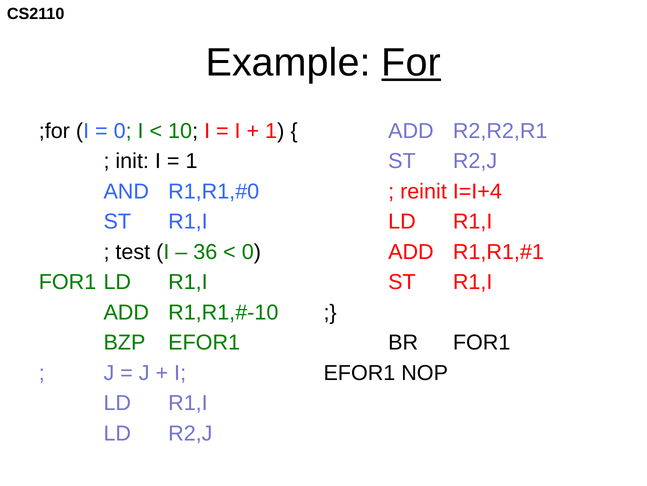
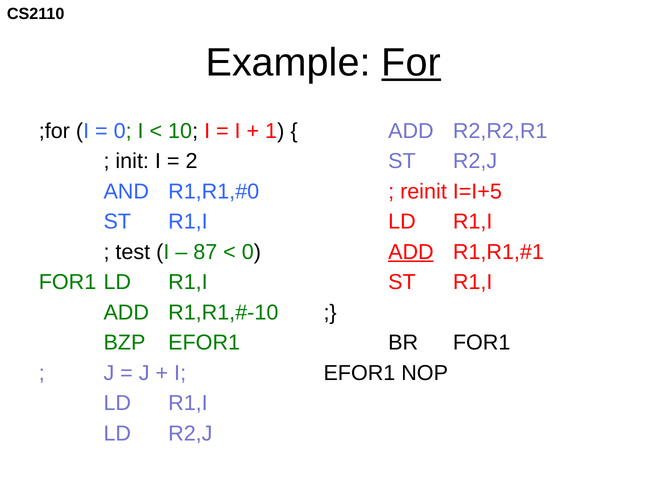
1 at (192, 161): 1 -> 2
I=I+4: I=I+4 -> I=I+5
36: 36 -> 87
ADD at (411, 252) underline: none -> present
